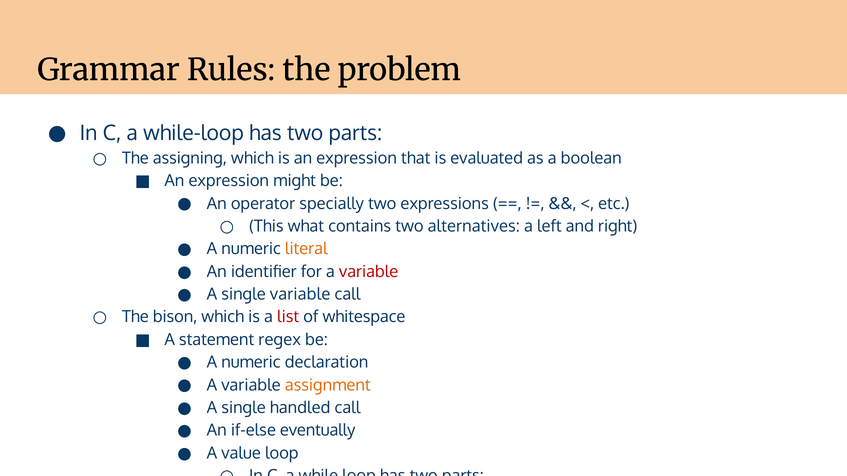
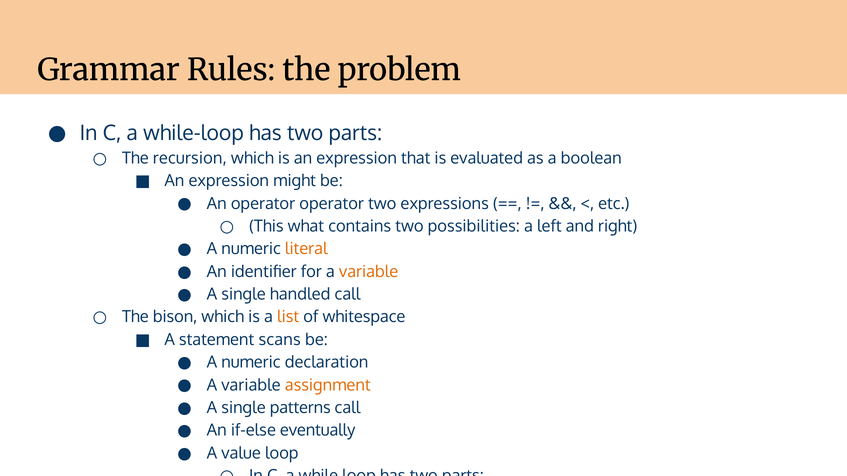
assigning: assigning -> recursion
operator specially: specially -> operator
alternatives: alternatives -> possibilities
variable at (369, 272) colour: red -> orange
single variable: variable -> handled
list colour: red -> orange
regex: regex -> scans
handled: handled -> patterns
